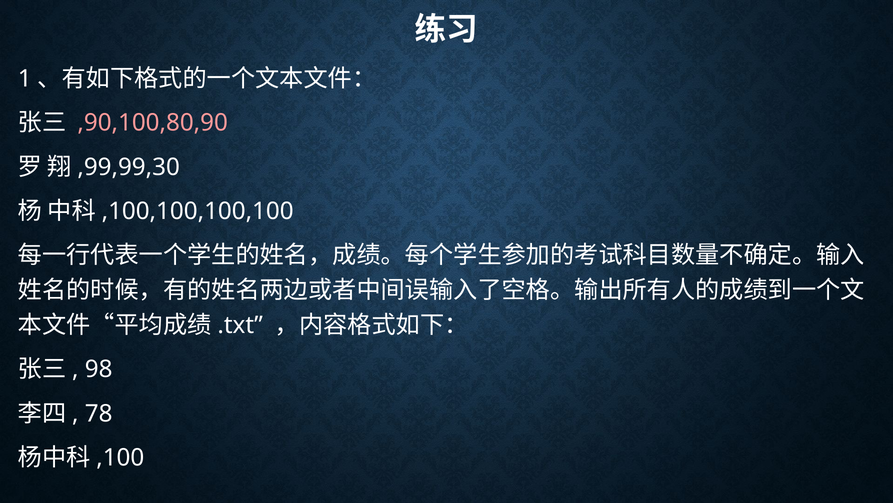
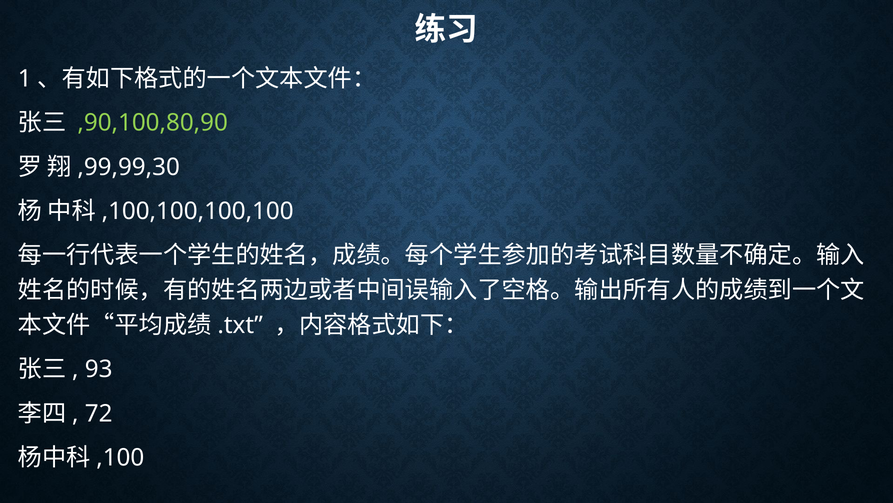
,90,100,80,90 colour: pink -> light green
98: 98 -> 93
78: 78 -> 72
